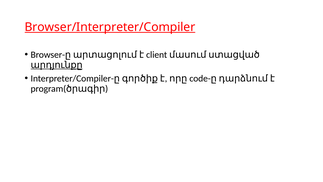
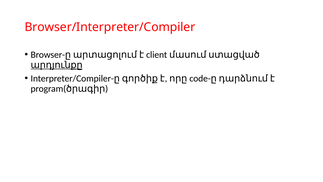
Browser/Interpreter/Compiler underline: present -> none
